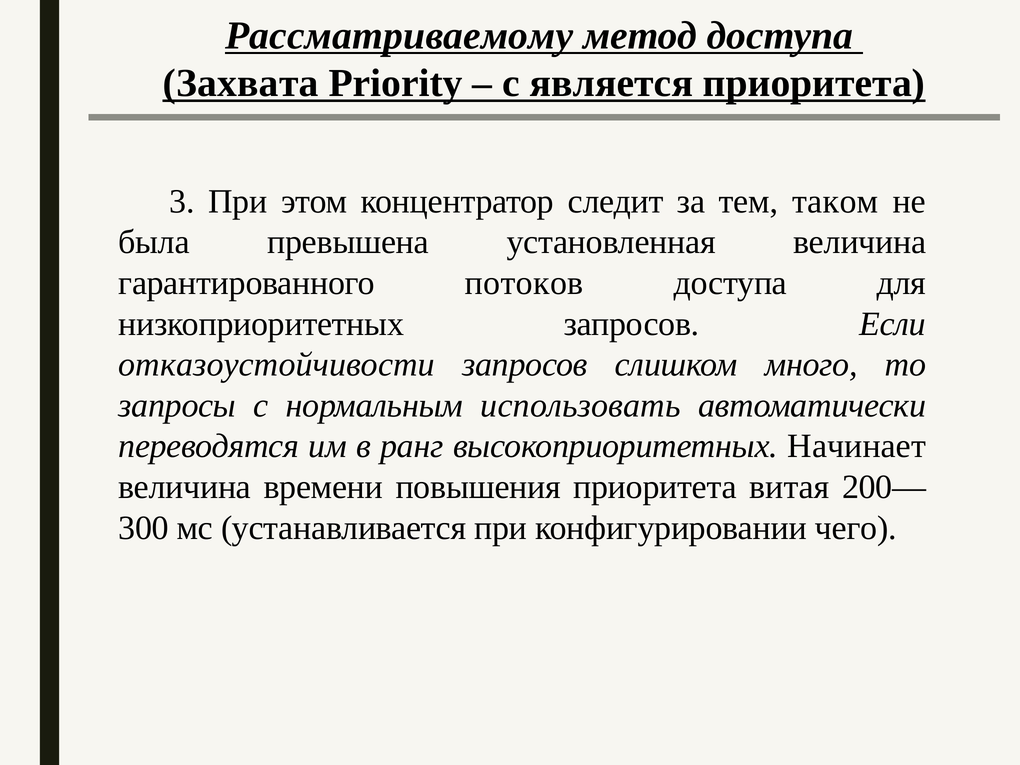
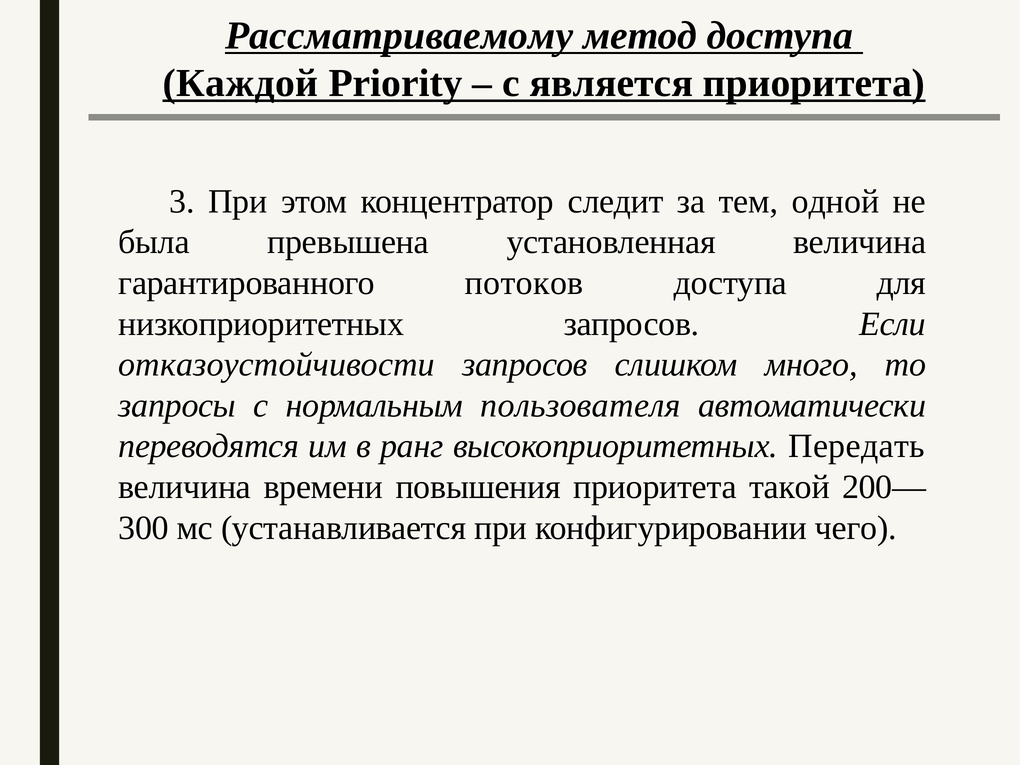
Захвата: Захвата -> Каждой
таком: таком -> одной
использовать: использовать -> пользователя
Начинает: Начинает -> Передать
витая: витая -> такой
